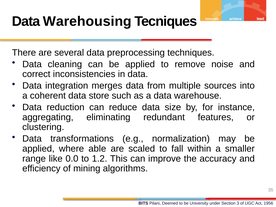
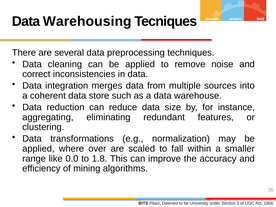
able: able -> over
1.2: 1.2 -> 1.8
